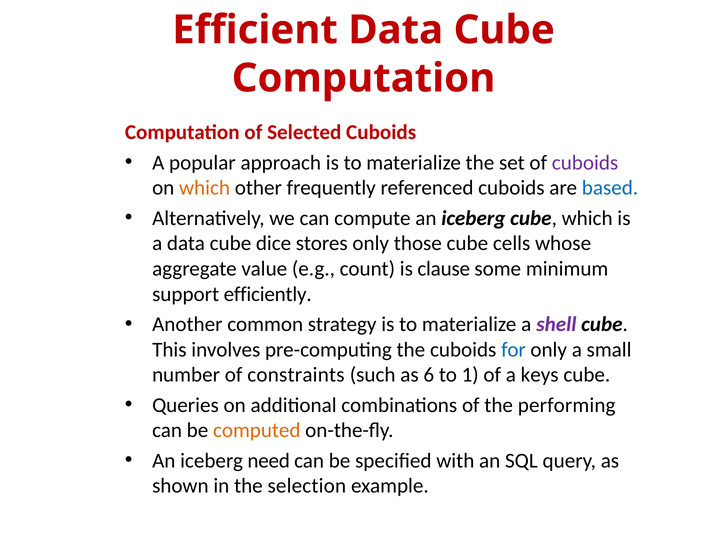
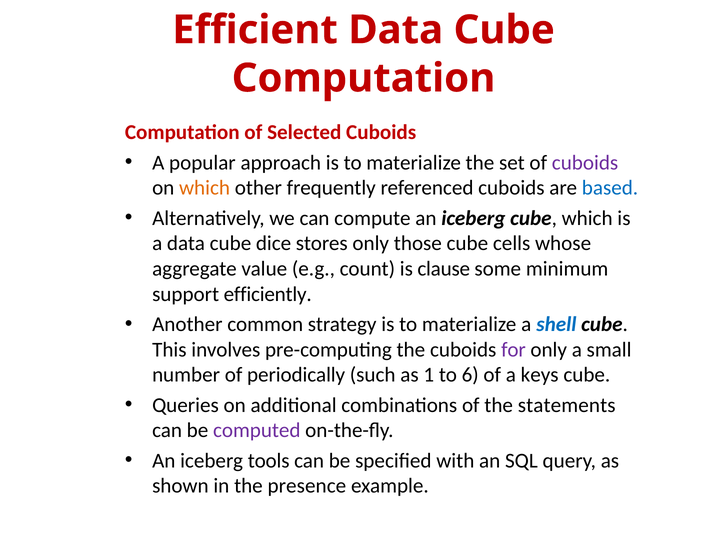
shell colour: purple -> blue
for colour: blue -> purple
constraints: constraints -> periodically
6: 6 -> 1
1: 1 -> 6
performing: performing -> statements
computed colour: orange -> purple
need: need -> tools
selection: selection -> presence
